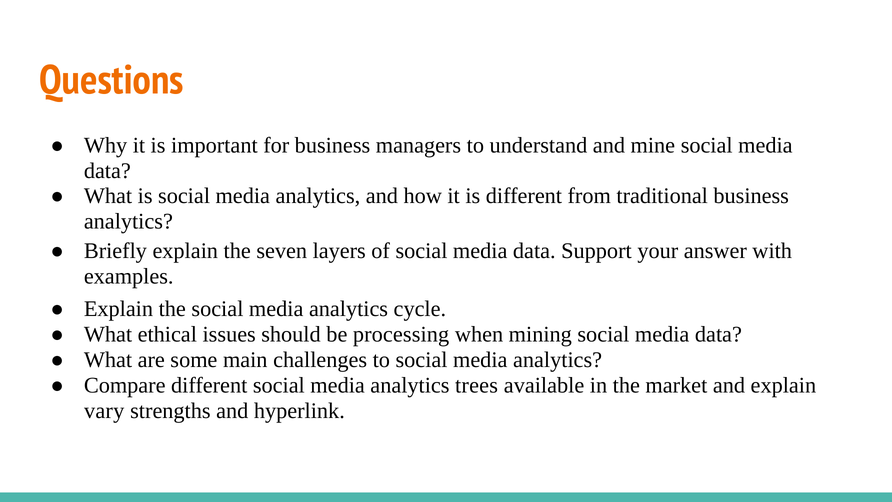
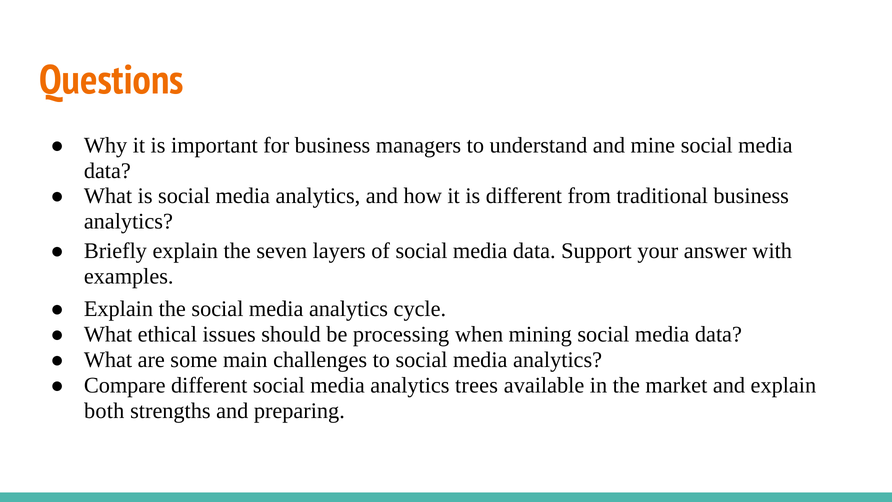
vary: vary -> both
hyperlink: hyperlink -> preparing
